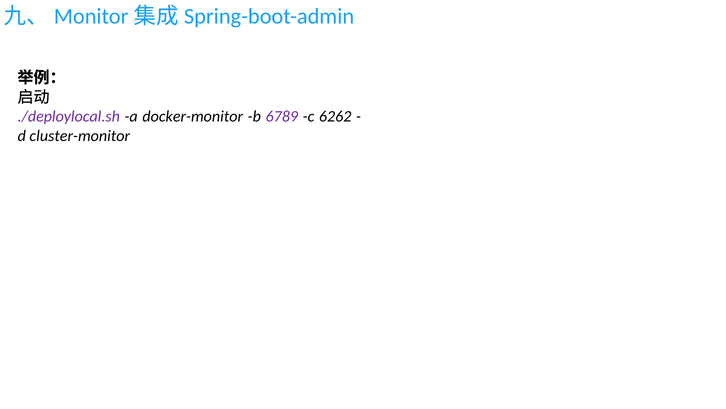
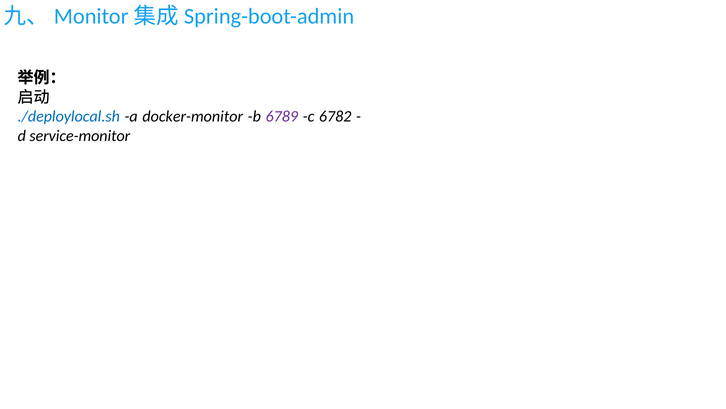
./deploylocal.sh colour: purple -> blue
6262: 6262 -> 6782
cluster-monitor: cluster-monitor -> service-monitor
